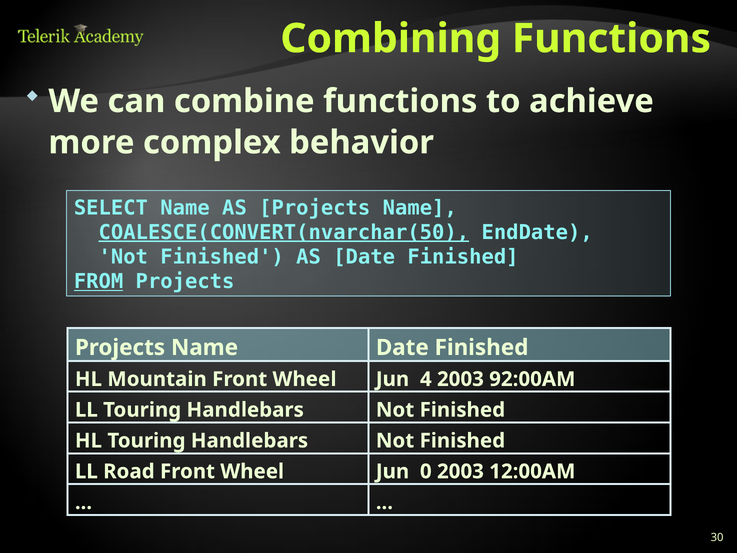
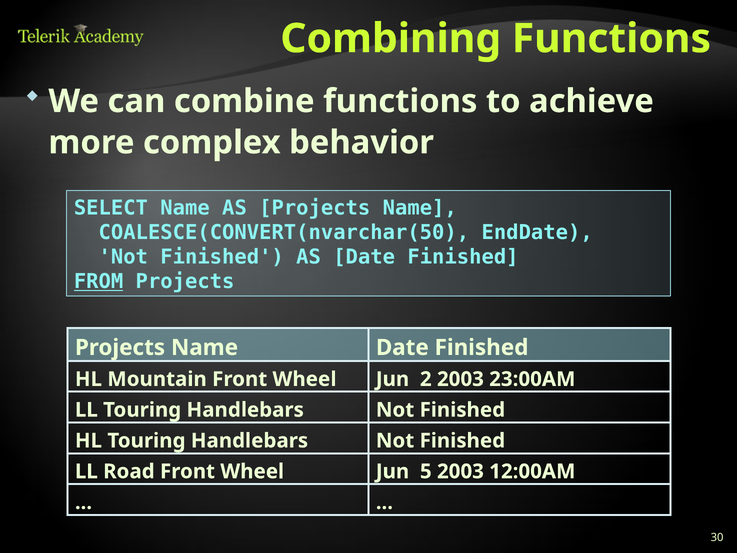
COALESCE(CONVERT(nvarchar(50 underline: present -> none
4: 4 -> 2
92:00AM: 92:00AM -> 23:00AM
0: 0 -> 5
